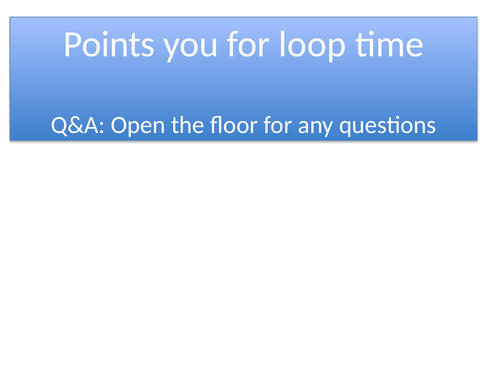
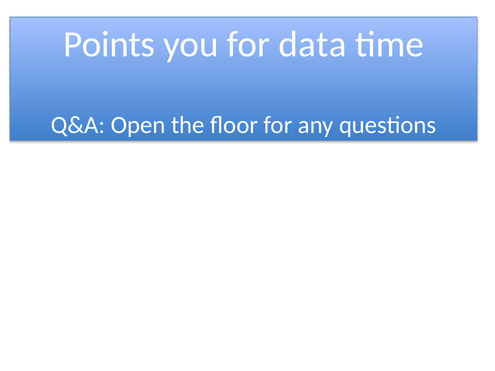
loop: loop -> data
